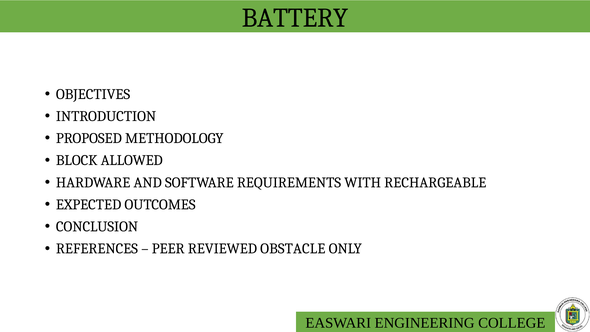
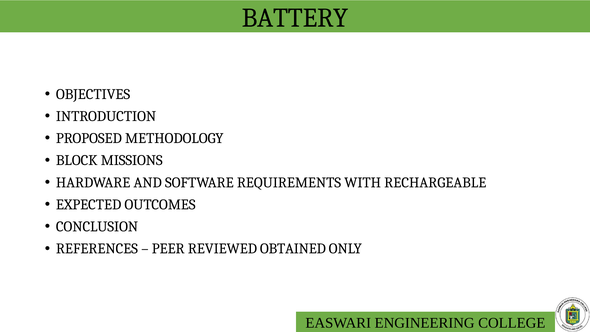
ALLOWED: ALLOWED -> MISSIONS
OBSTACLE: OBSTACLE -> OBTAINED
